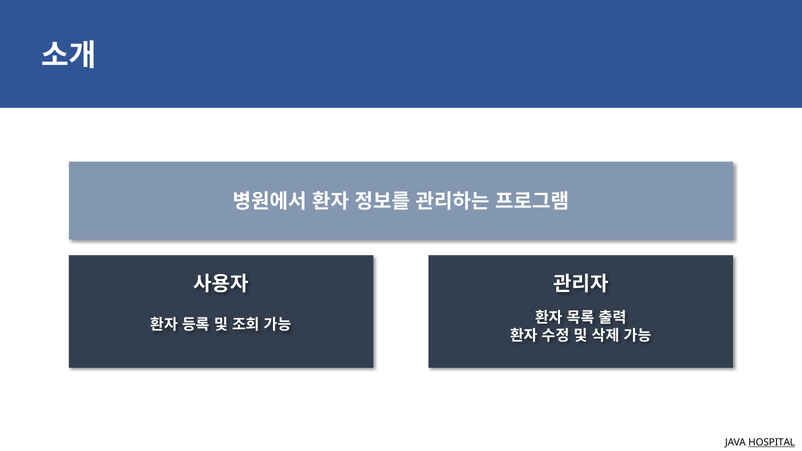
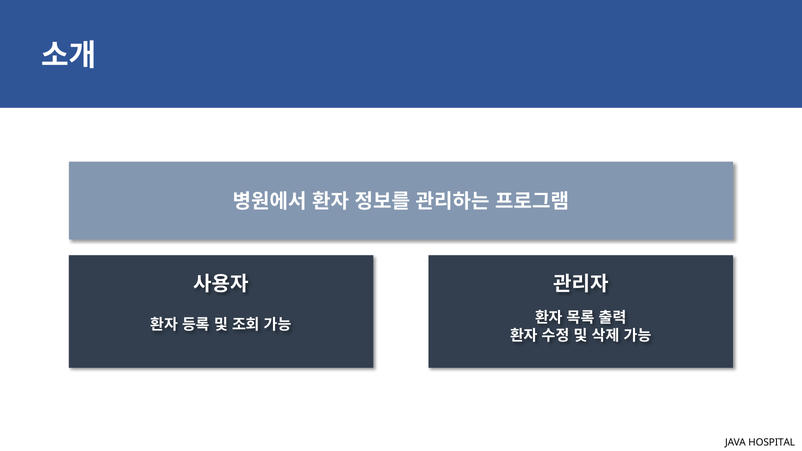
HOSPITAL underline: present -> none
